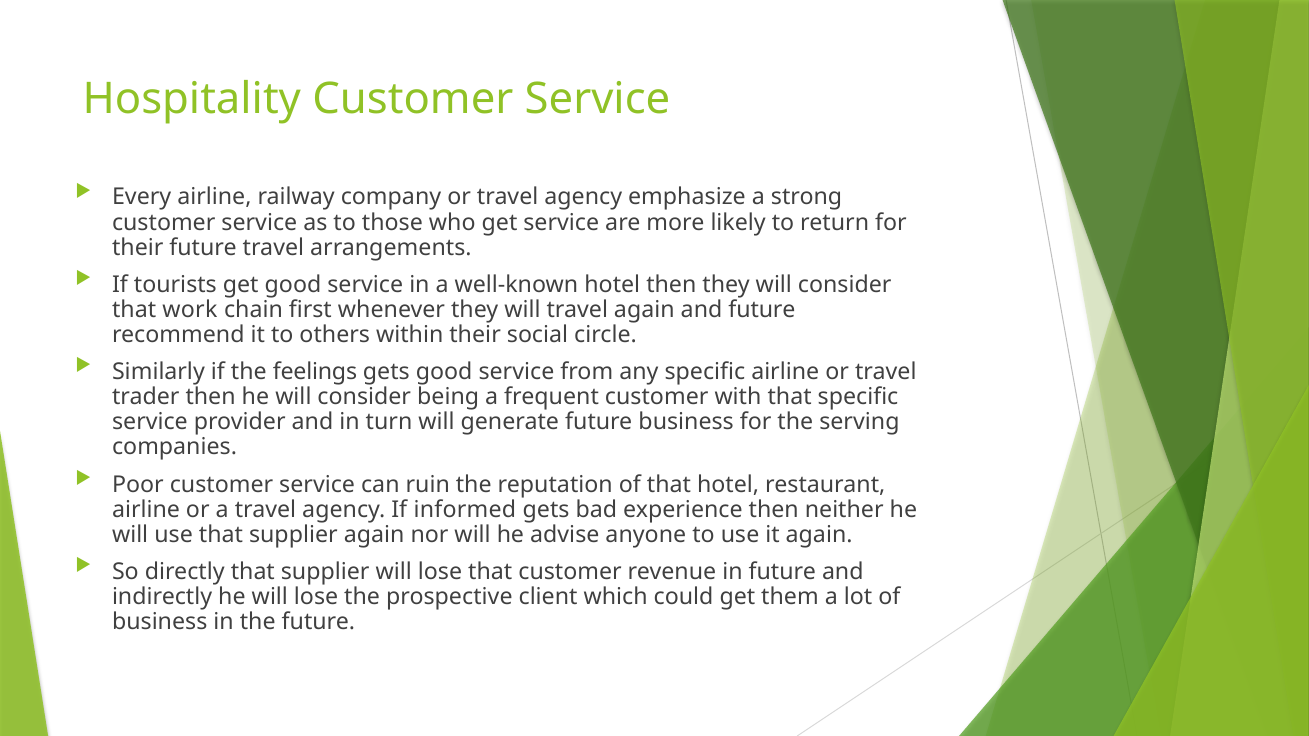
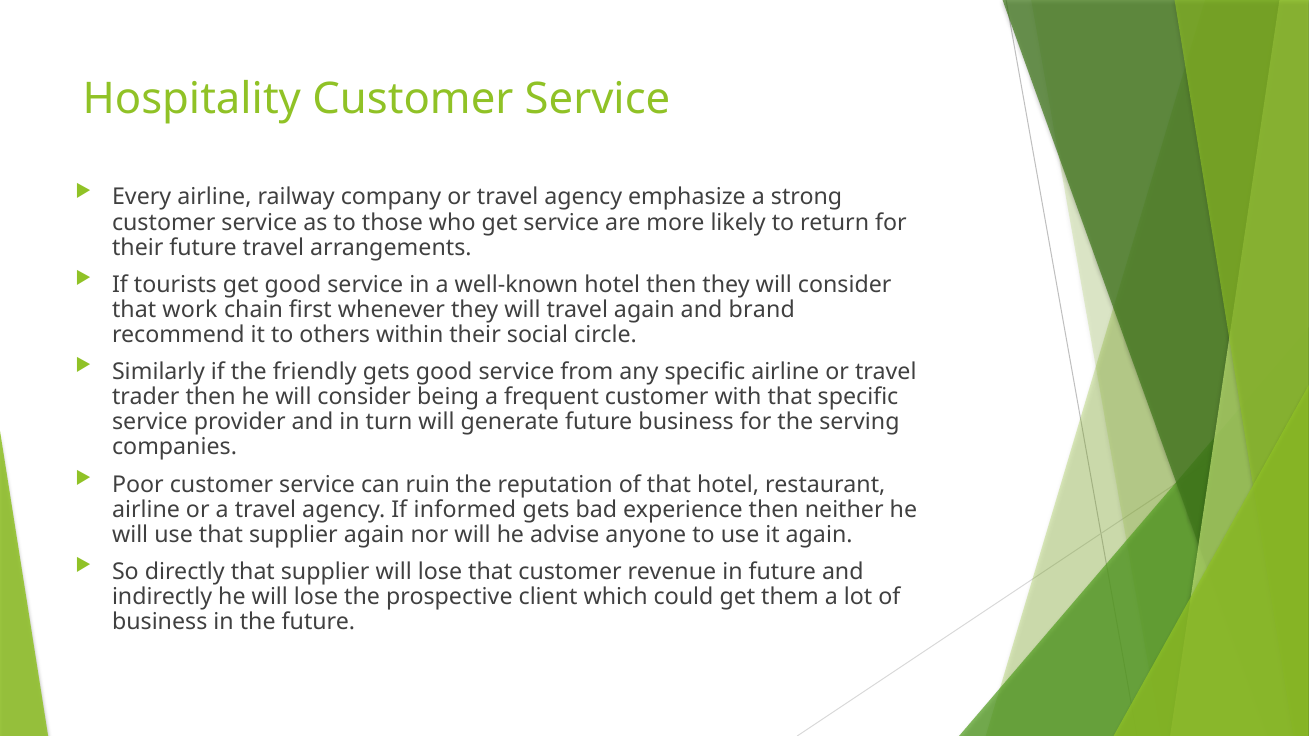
and future: future -> brand
feelings: feelings -> friendly
